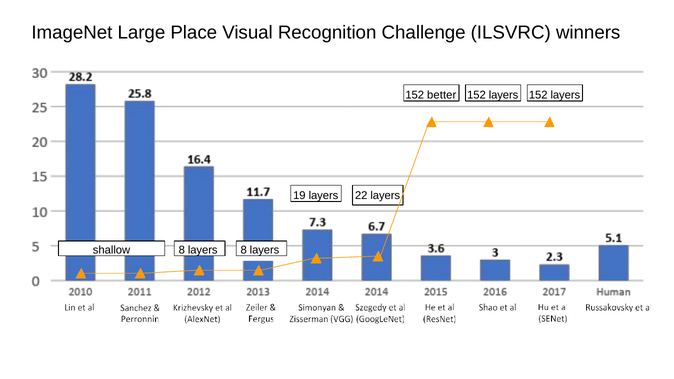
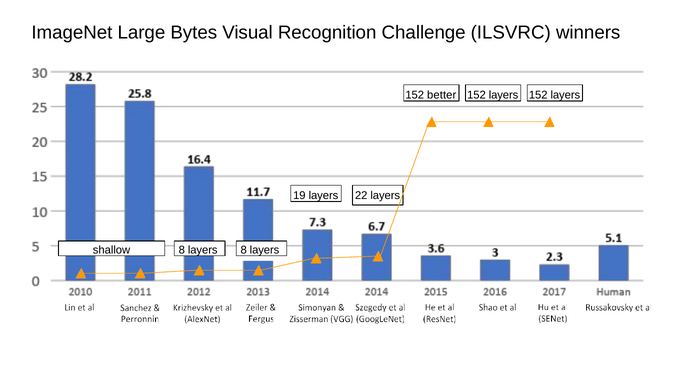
Place: Place -> Bytes
